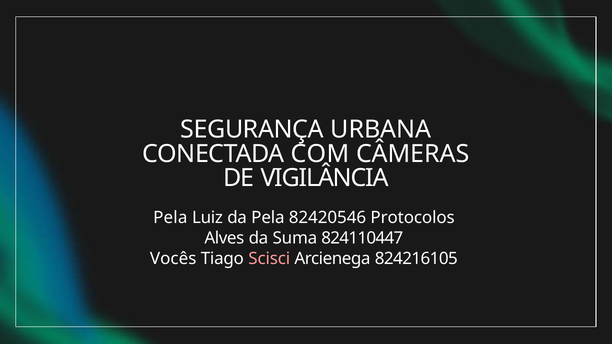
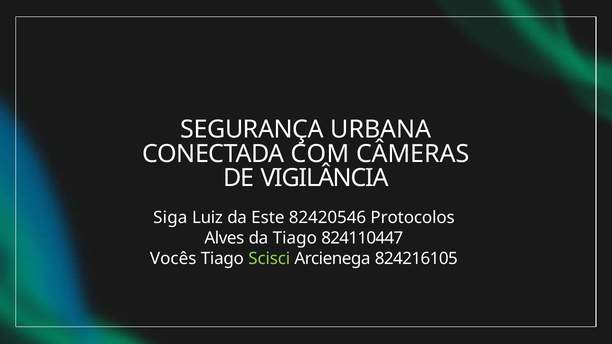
Pela at (170, 218): Pela -> Siga
da Pela: Pela -> Este
da Suma: Suma -> Tiago
Scisci colour: pink -> light green
